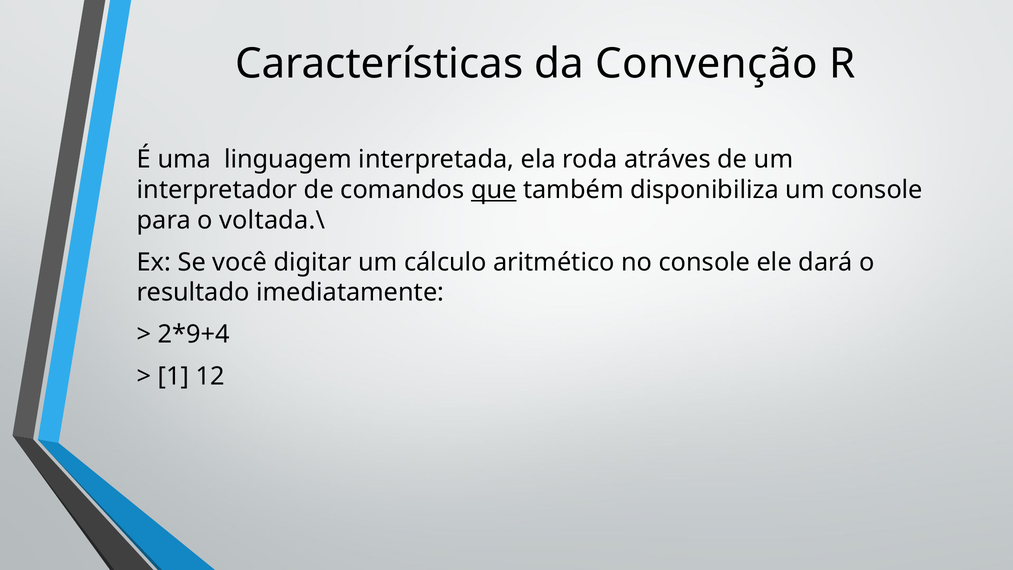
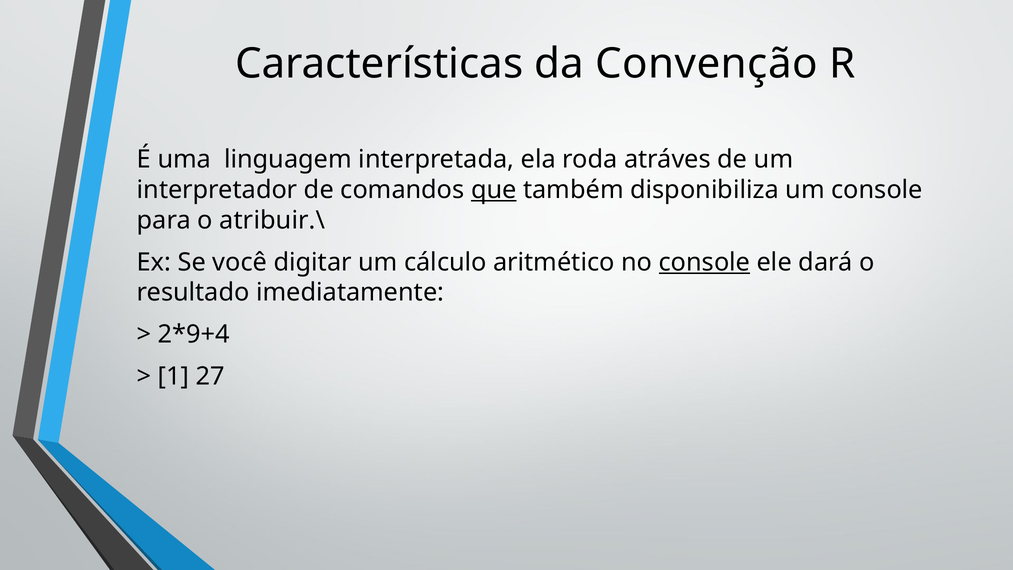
voltada.\: voltada.\ -> atribuir.\
console at (705, 262) underline: none -> present
12: 12 -> 27
